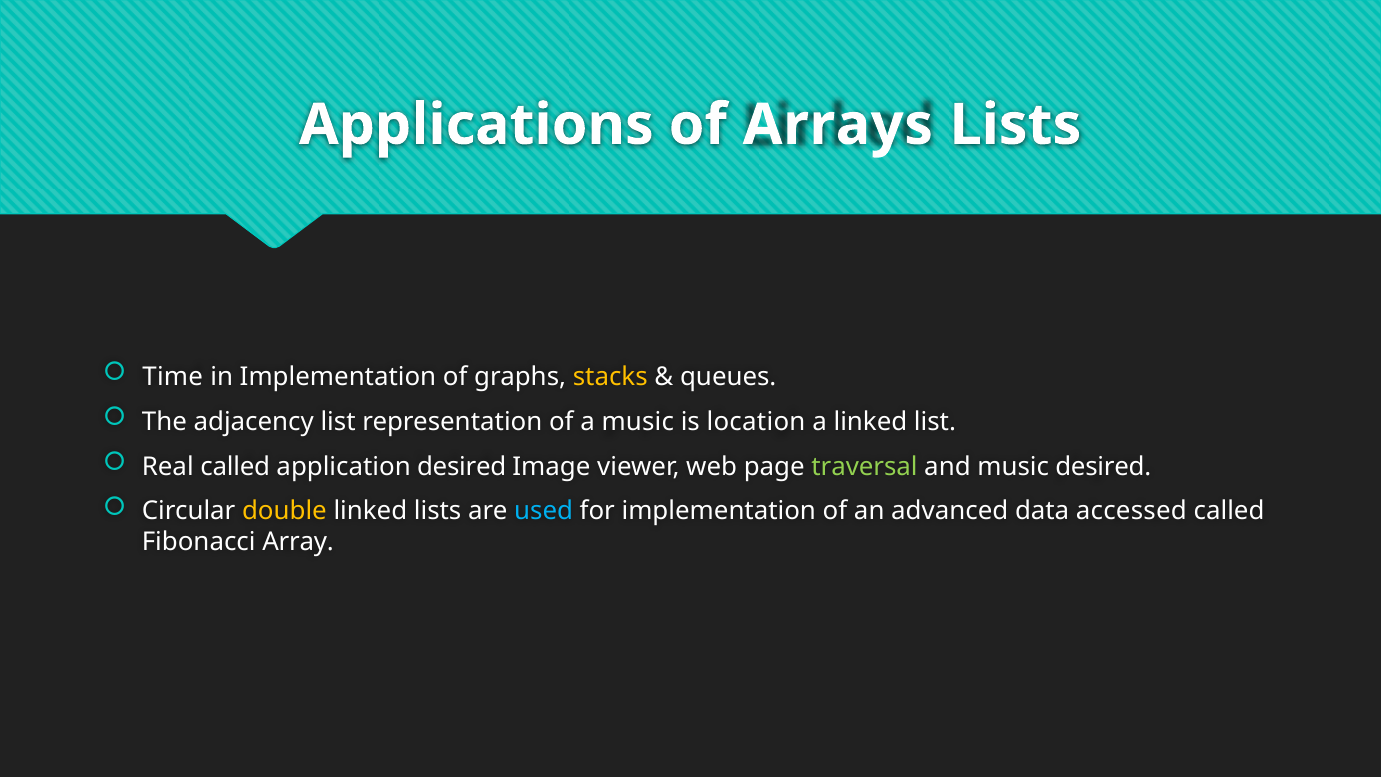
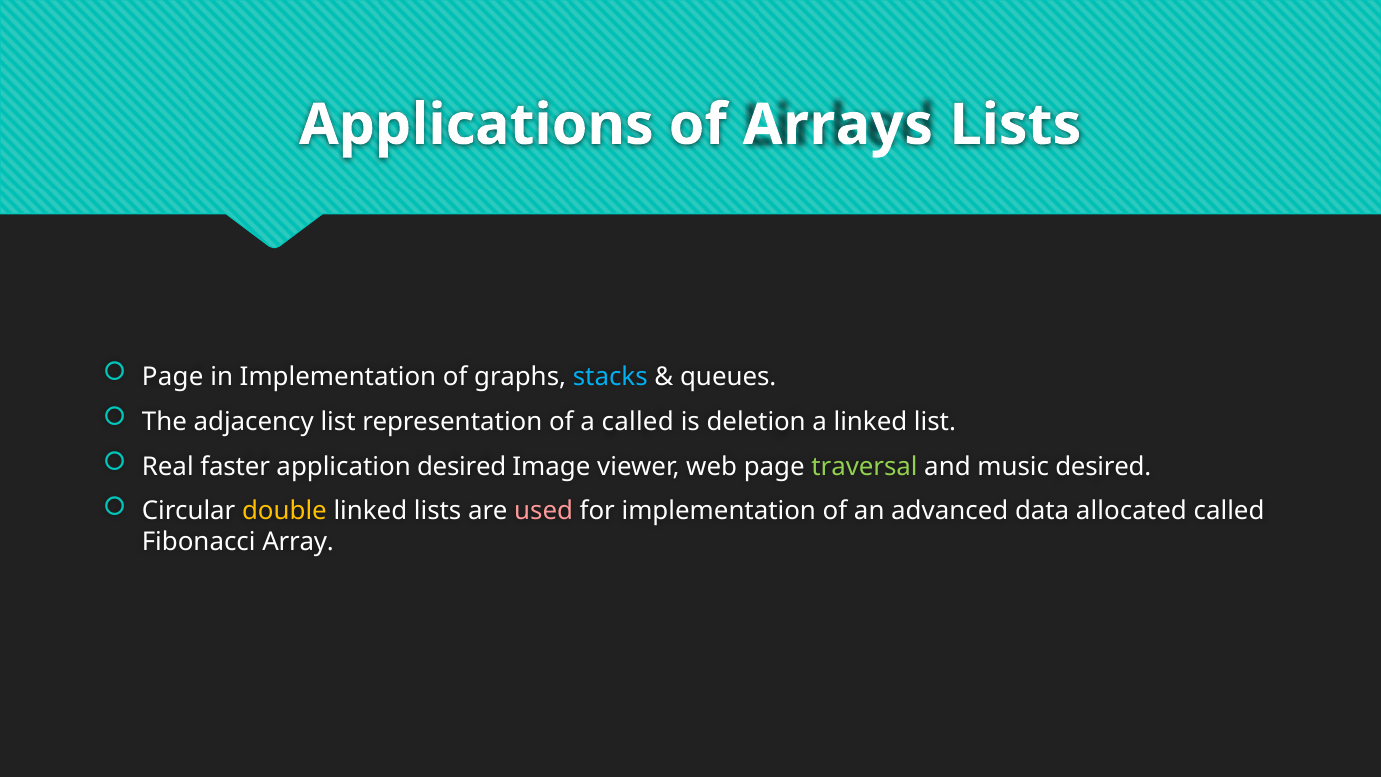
Time at (173, 377): Time -> Page
stacks colour: yellow -> light blue
a music: music -> called
location: location -> deletion
Real called: called -> faster
used colour: light blue -> pink
accessed: accessed -> allocated
